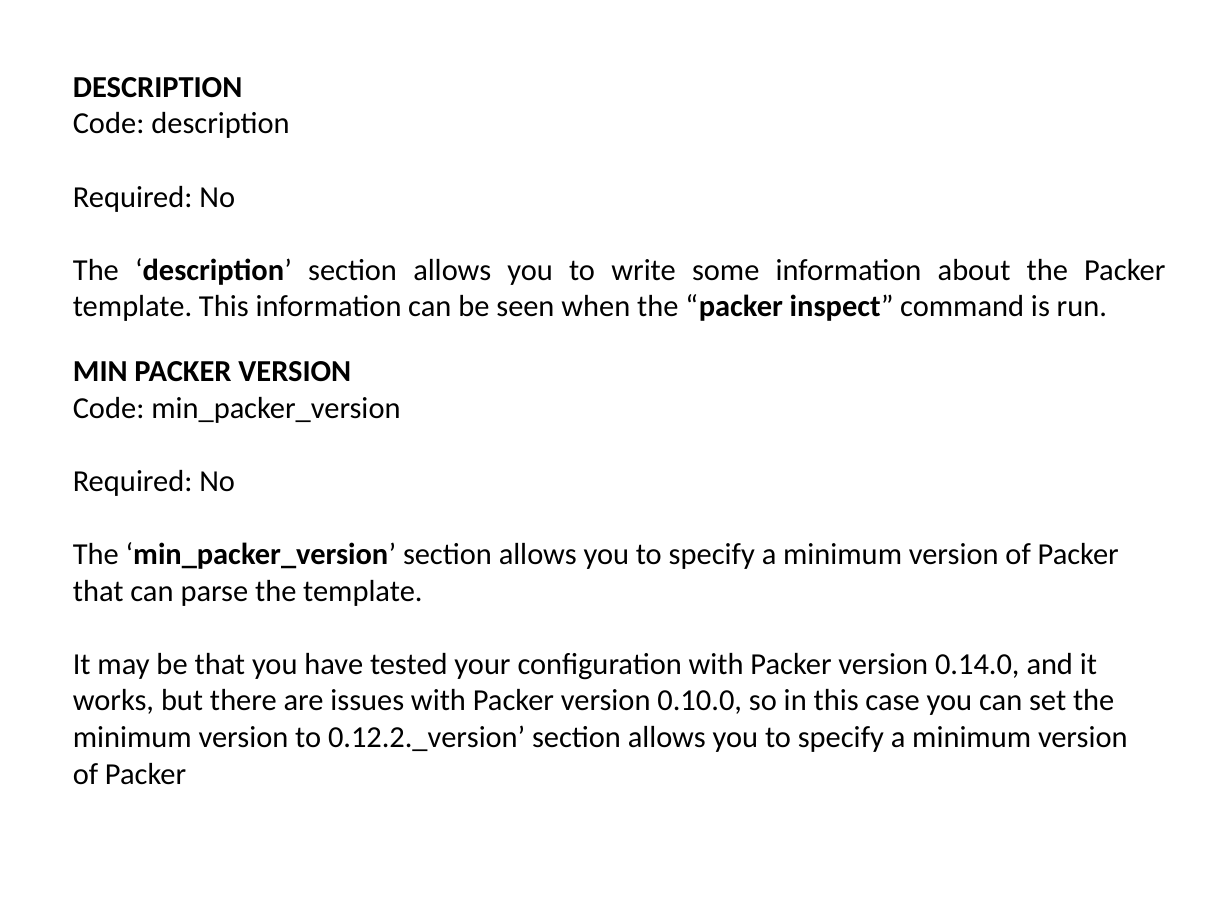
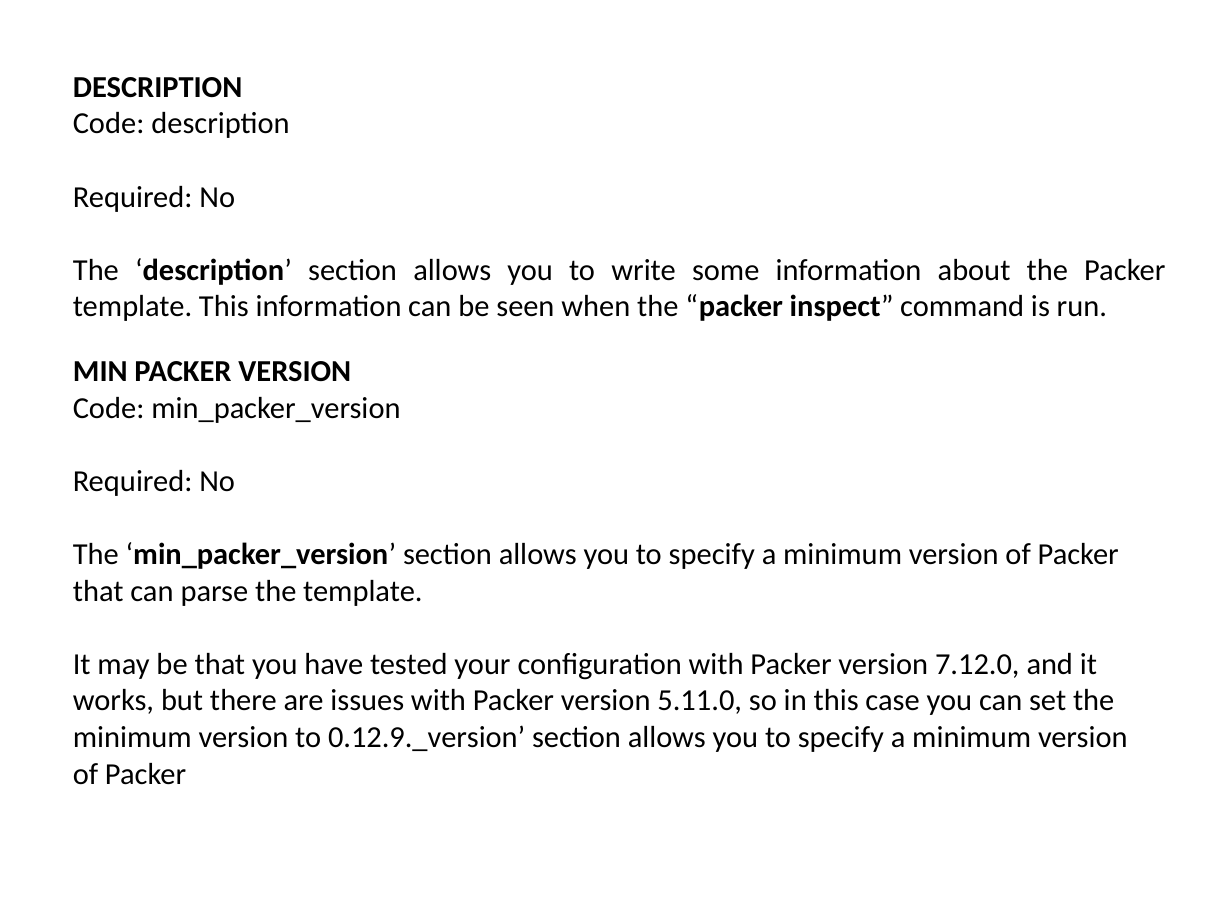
0.14.0: 0.14.0 -> 7.12.0
0.10.0: 0.10.0 -> 5.11.0
0.12.2._version: 0.12.2._version -> 0.12.9._version
